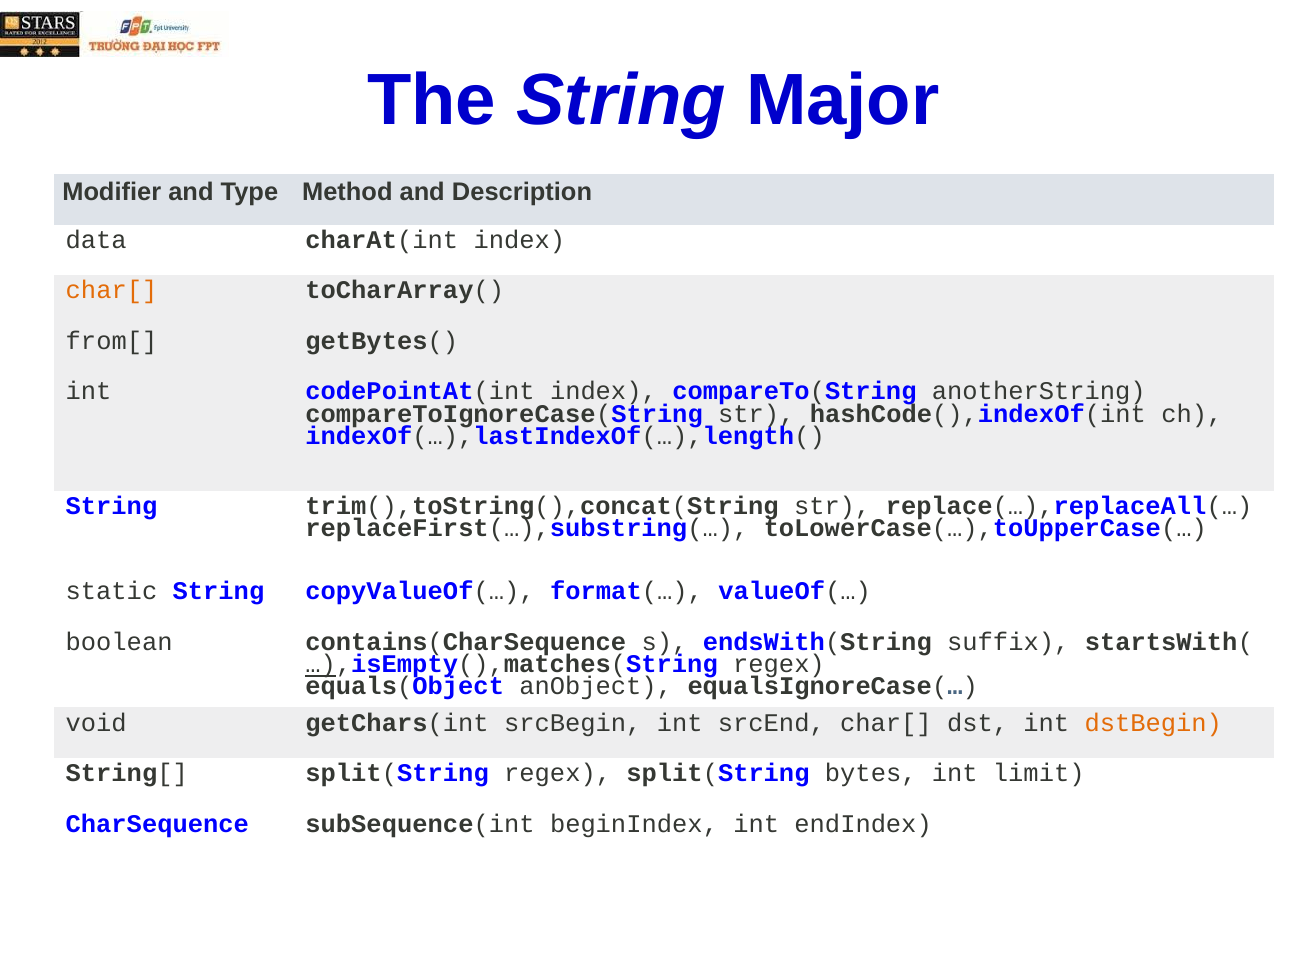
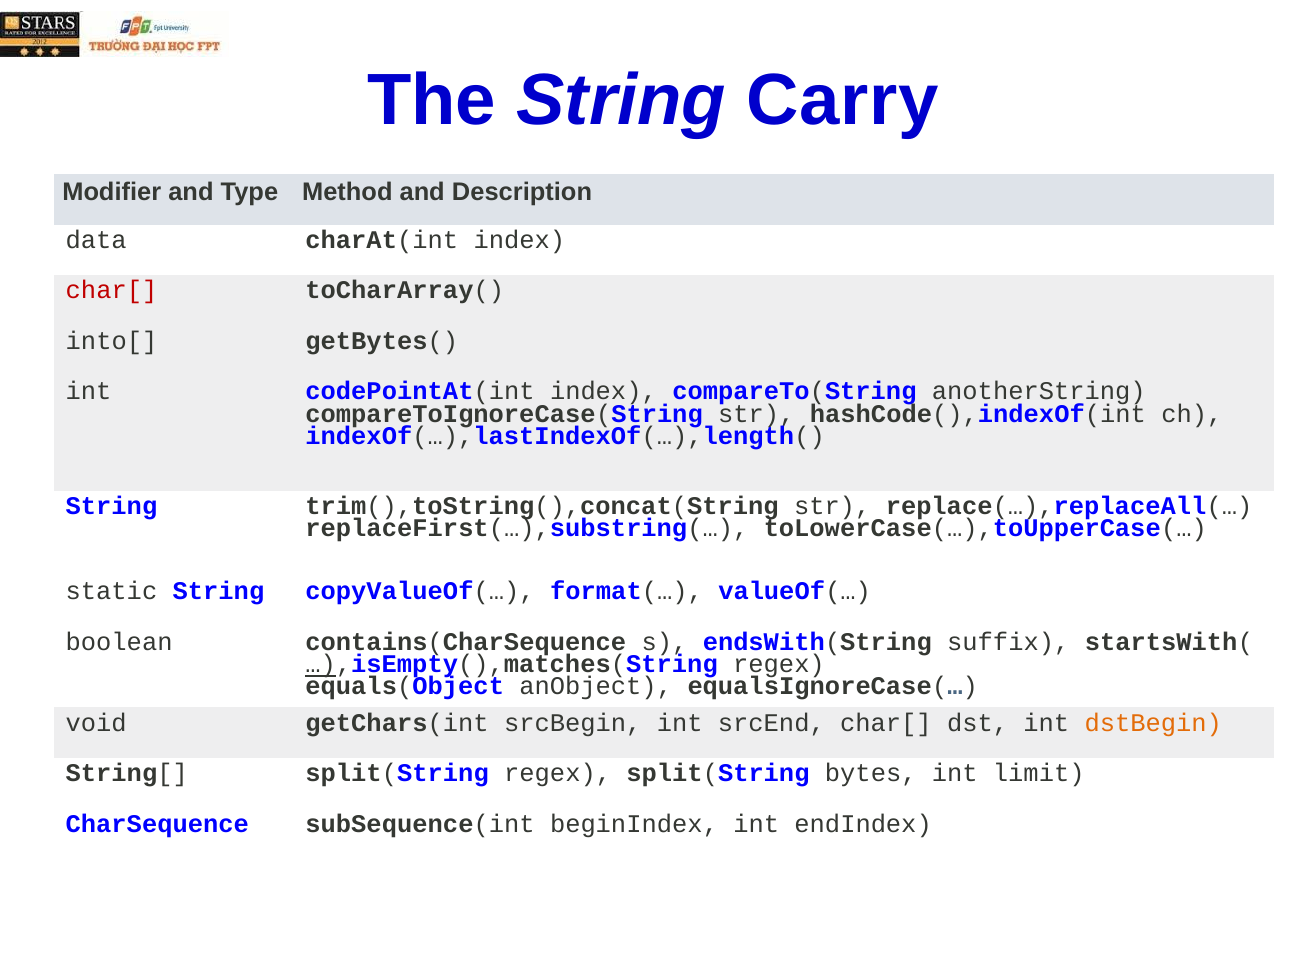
Major: Major -> Carry
char[ at (112, 291) colour: orange -> red
from[: from[ -> into[
